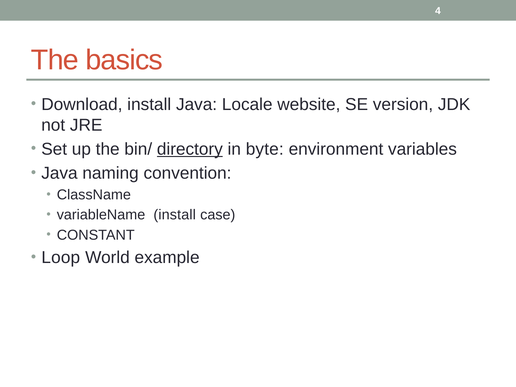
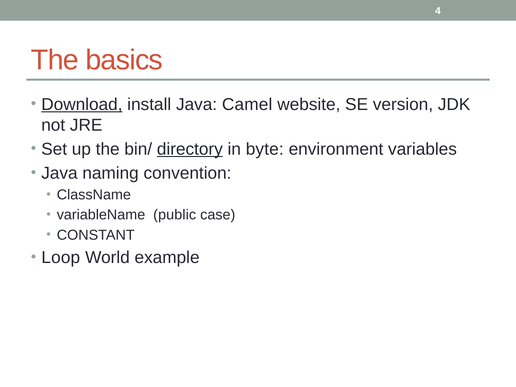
Download underline: none -> present
Locale: Locale -> Camel
variableName install: install -> public
